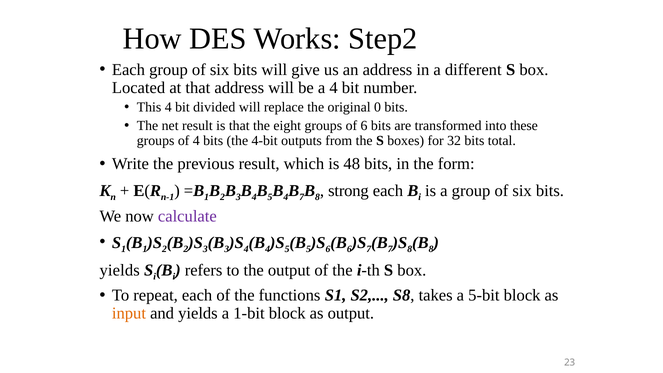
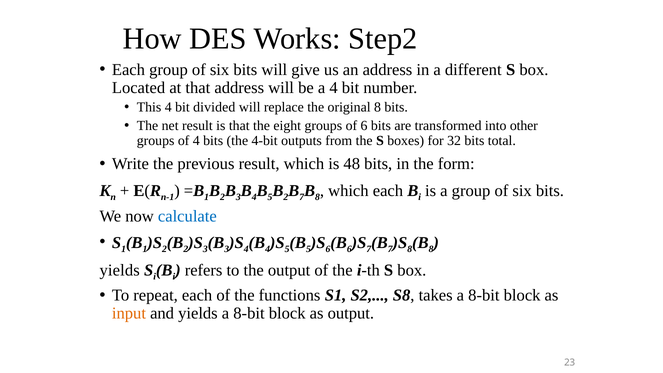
original 0: 0 -> 8
these: these -> other
4 at (286, 197): 4 -> 2
strong at (348, 191): strong -> which
calculate colour: purple -> blue
takes a 5-bit: 5-bit -> 8-bit
yields a 1-bit: 1-bit -> 8-bit
